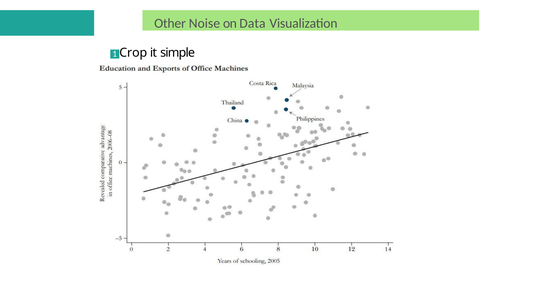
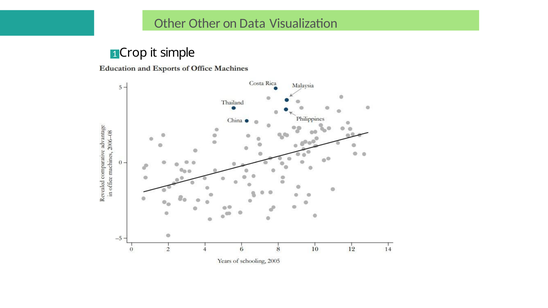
Other Noise: Noise -> Other
